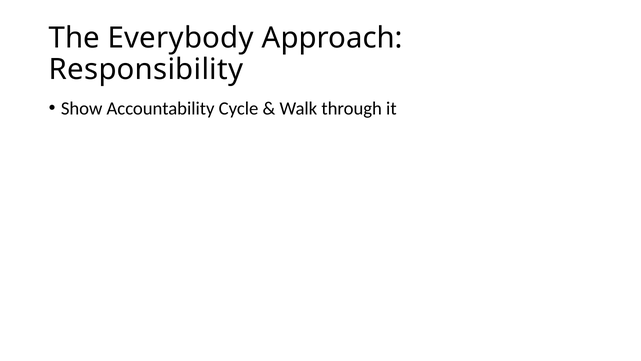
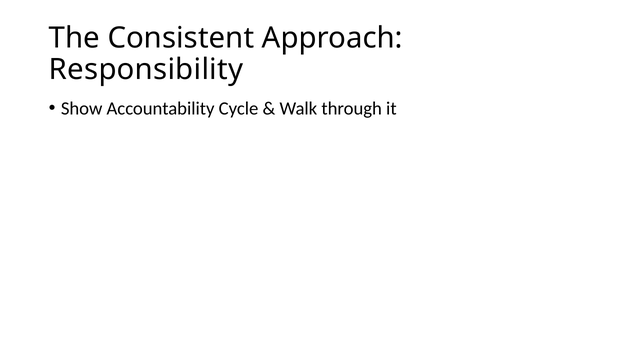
Everybody: Everybody -> Consistent
